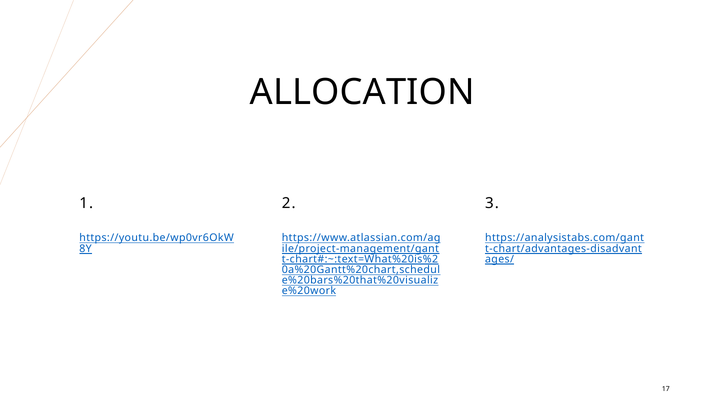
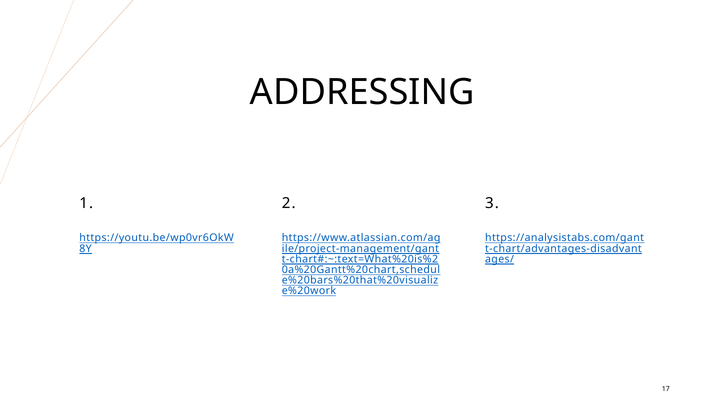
ALLOCATION: ALLOCATION -> ADDRESSING
